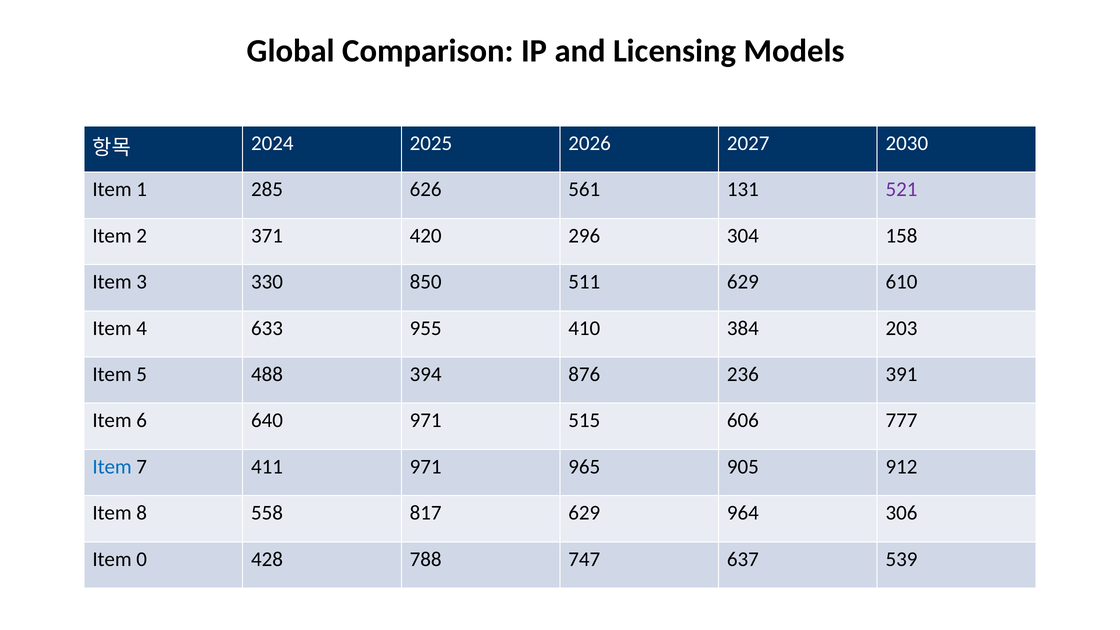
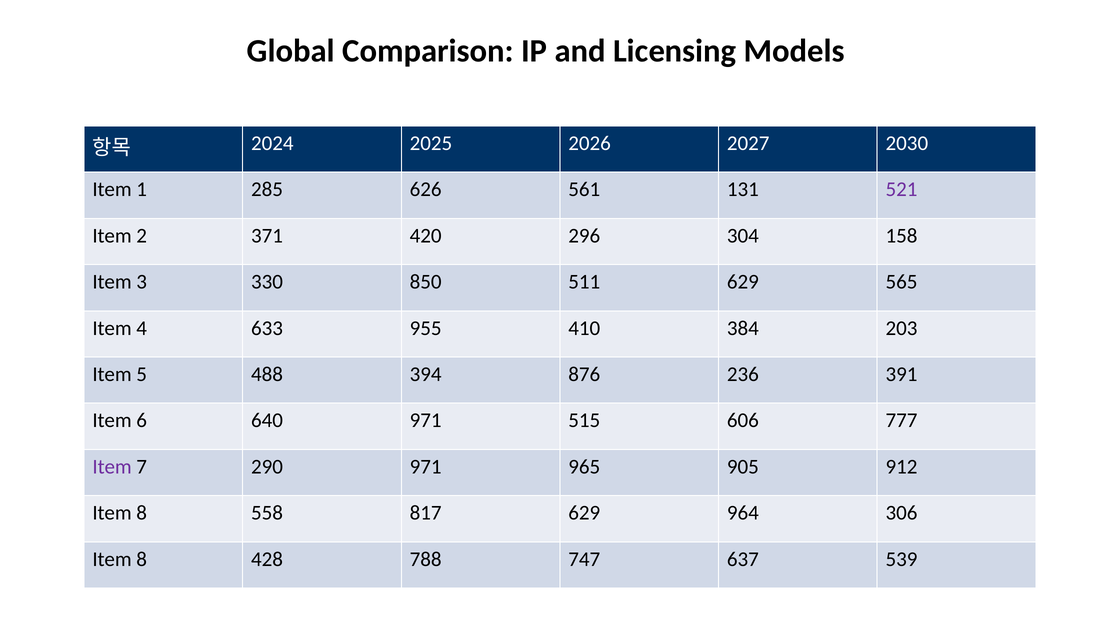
610: 610 -> 565
Item at (112, 467) colour: blue -> purple
411: 411 -> 290
0 at (142, 559): 0 -> 8
